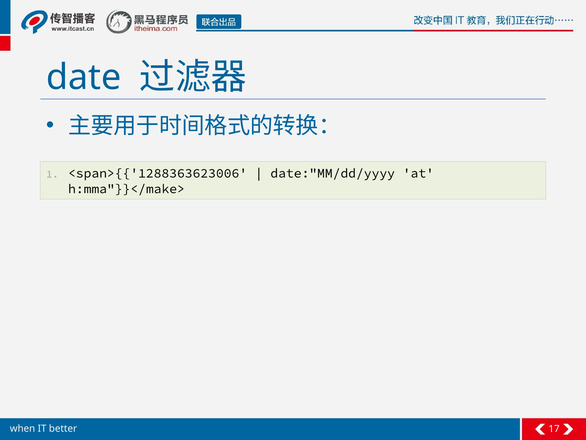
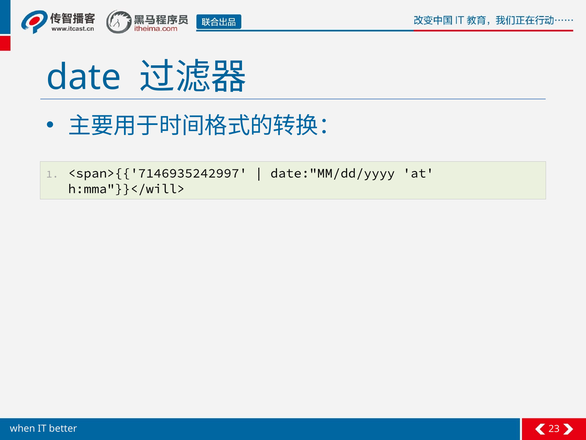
<span>{{'1288363623006: <span>{{'1288363623006 -> <span>{{'7146935242997
h:mma"}}</make>: h:mma"}}</make> -> h:mma"}}</will>
17: 17 -> 23
